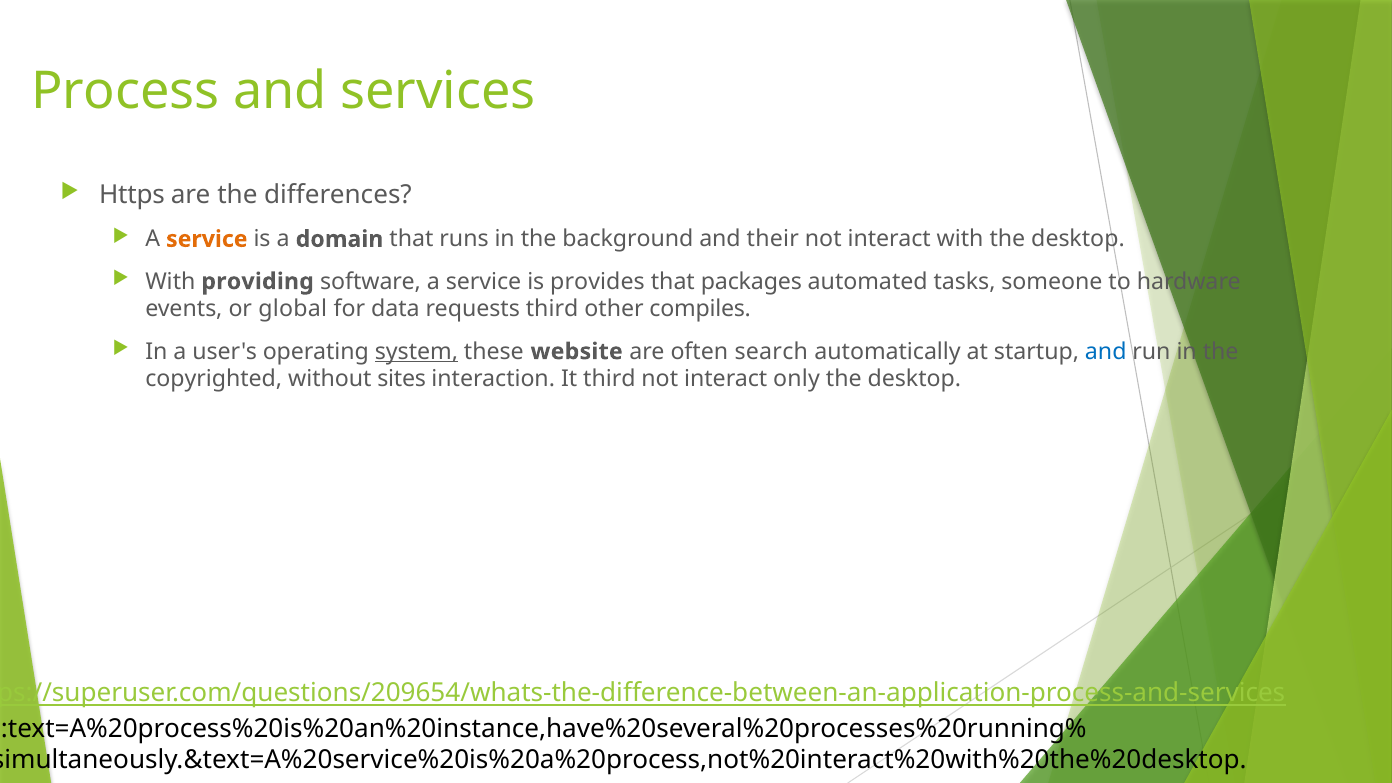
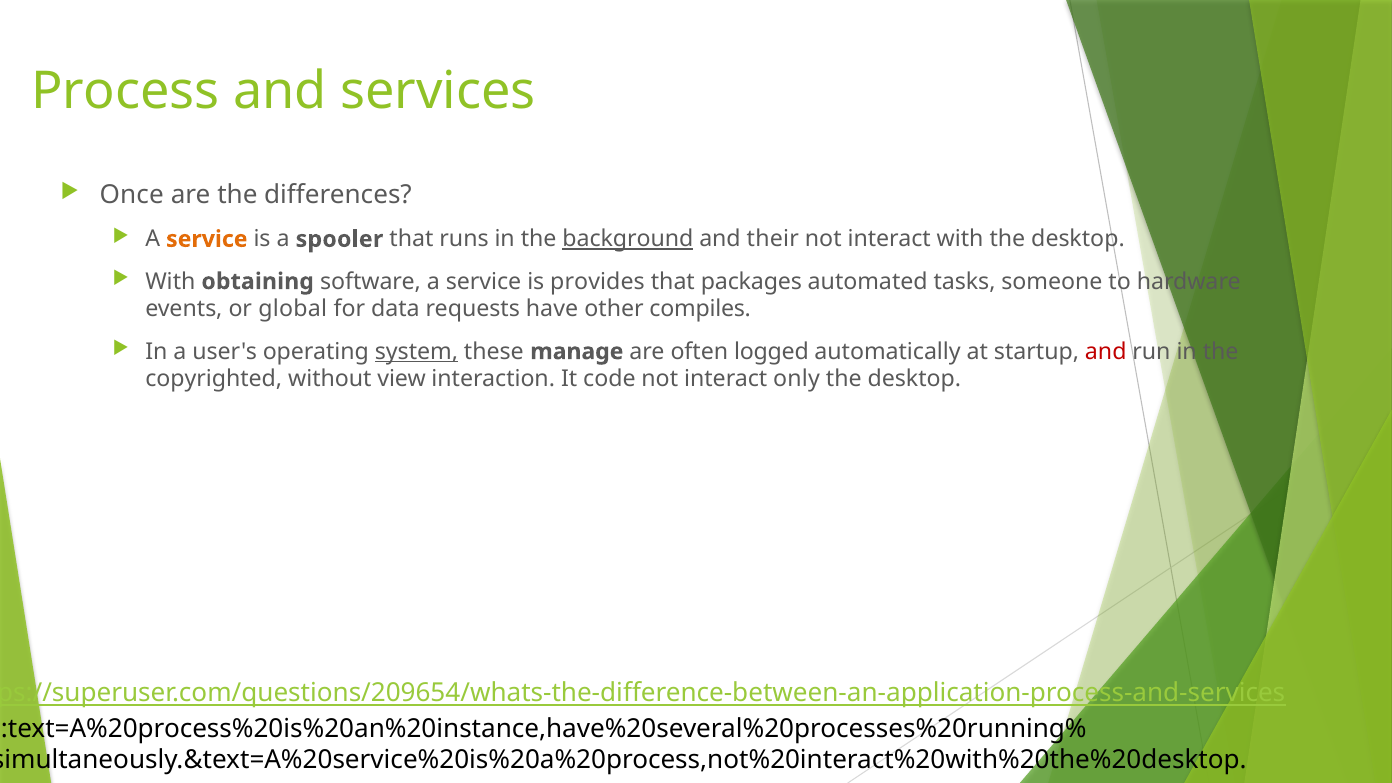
Https: Https -> Once
domain: domain -> spooler
background underline: none -> present
providing: providing -> obtaining
requests third: third -> have
website: website -> manage
search: search -> logged
and at (1106, 352) colour: blue -> red
sites: sites -> view
It third: third -> code
